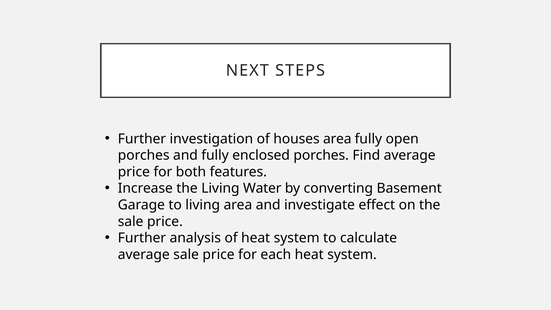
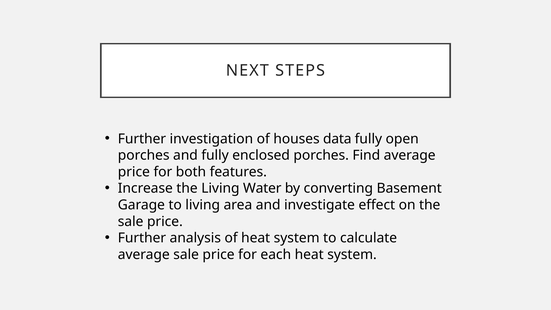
houses area: area -> data
